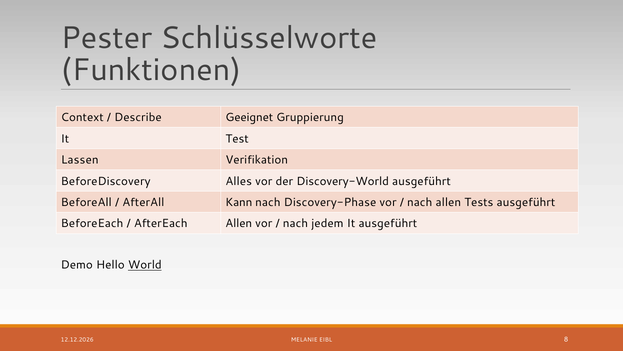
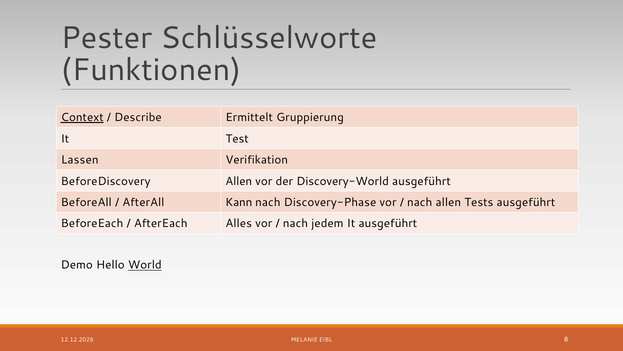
Context underline: none -> present
Geeignet: Geeignet -> Ermittelt
BeforeDiscovery Alles: Alles -> Allen
AfterEach Allen: Allen -> Alles
